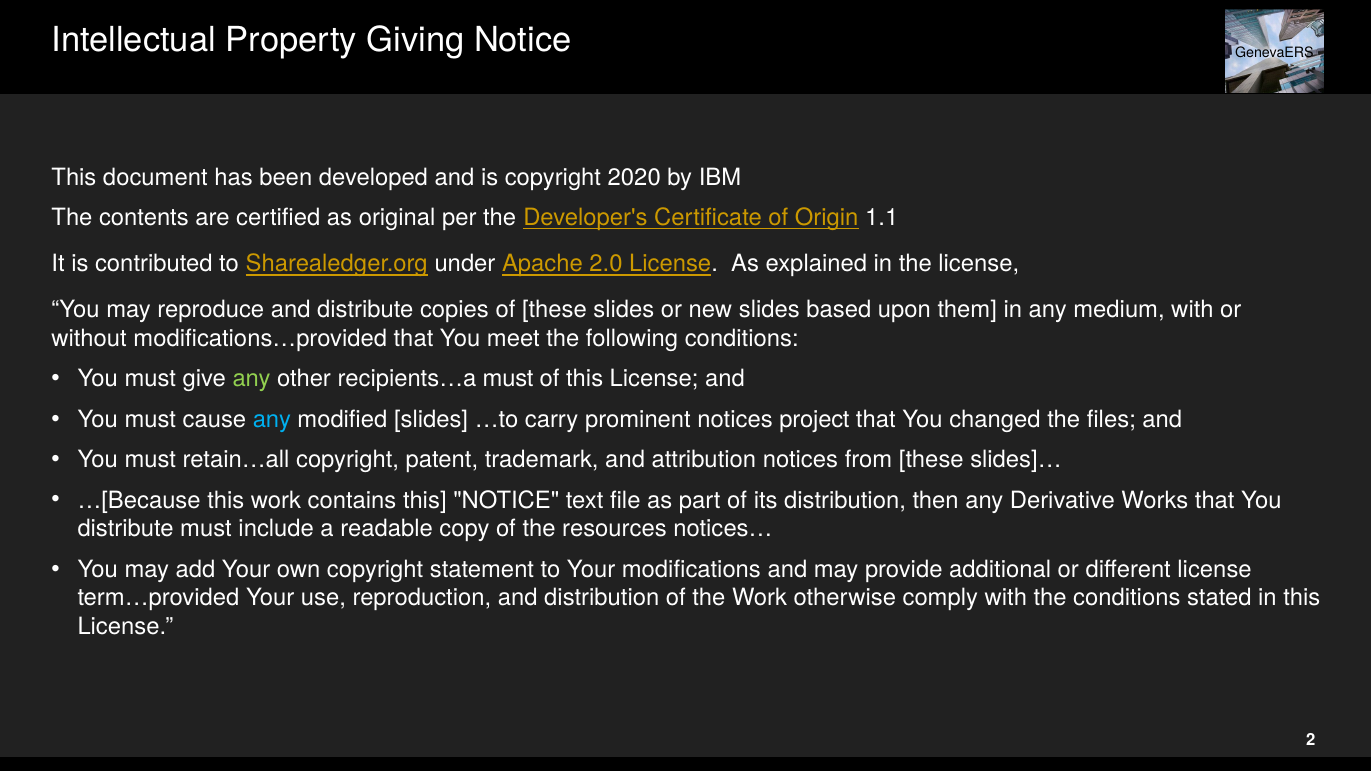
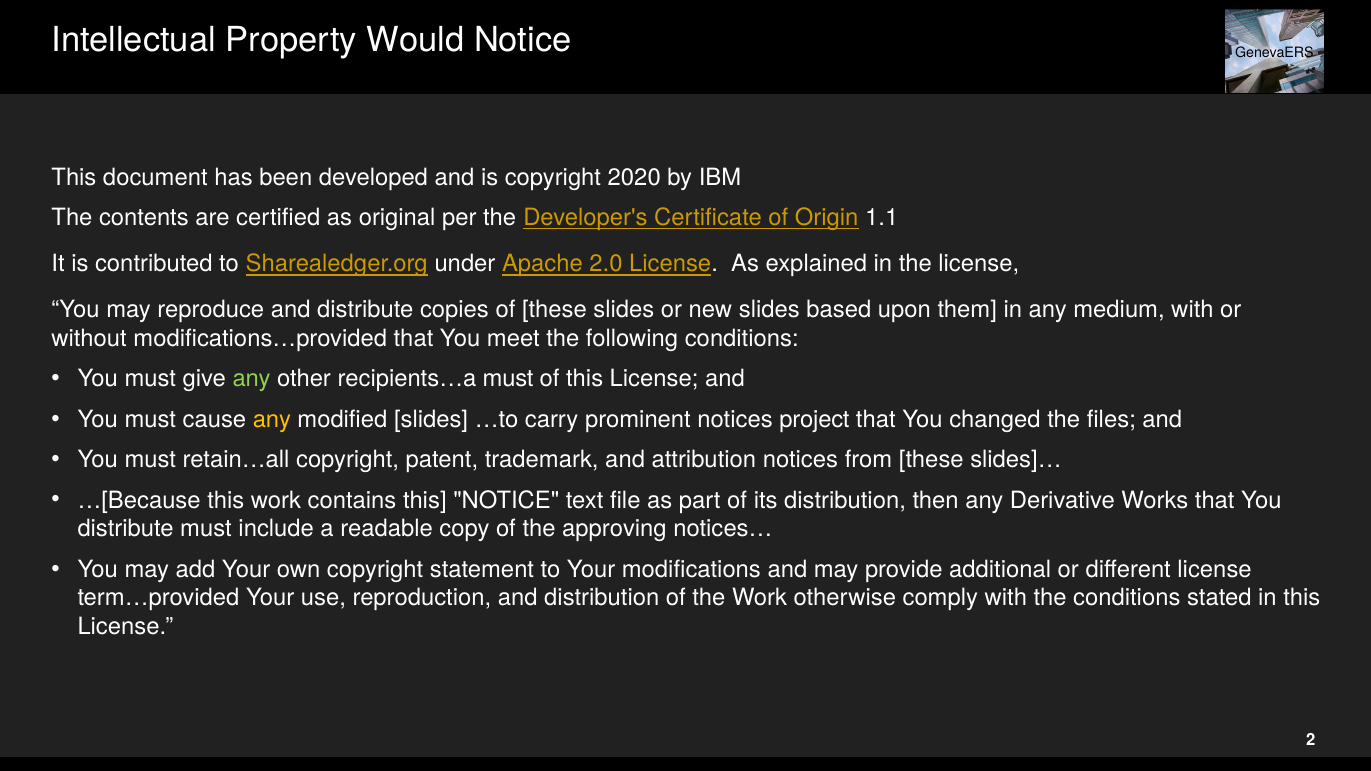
Giving: Giving -> Would
any at (272, 420) colour: light blue -> yellow
resources: resources -> approving
